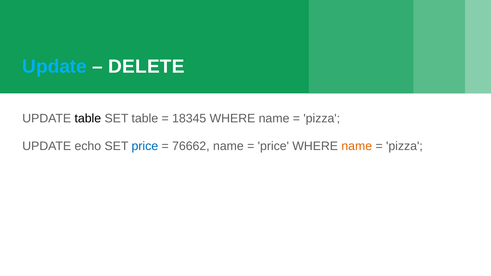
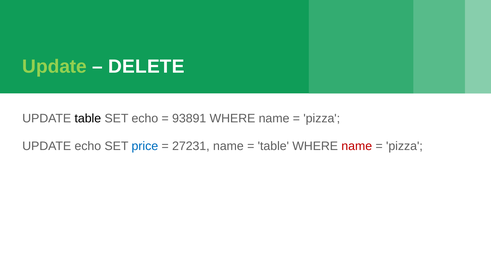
Update at (55, 67) colour: light blue -> light green
SET table: table -> echo
18345: 18345 -> 93891
76662: 76662 -> 27231
price at (273, 146): price -> table
name at (357, 146) colour: orange -> red
